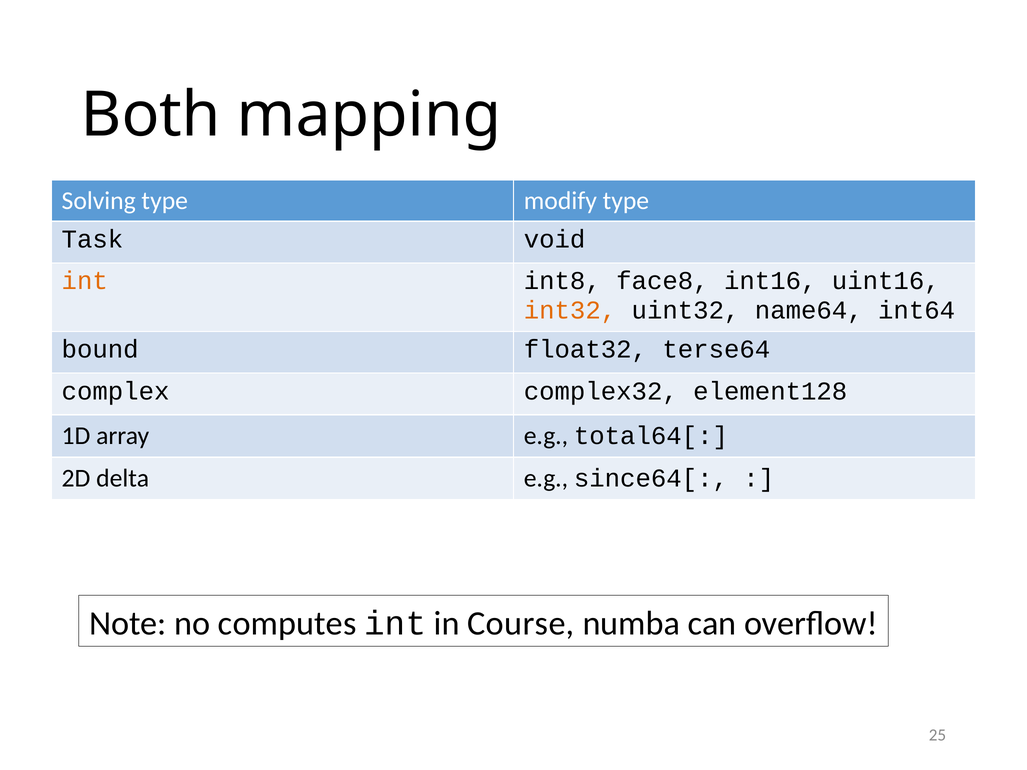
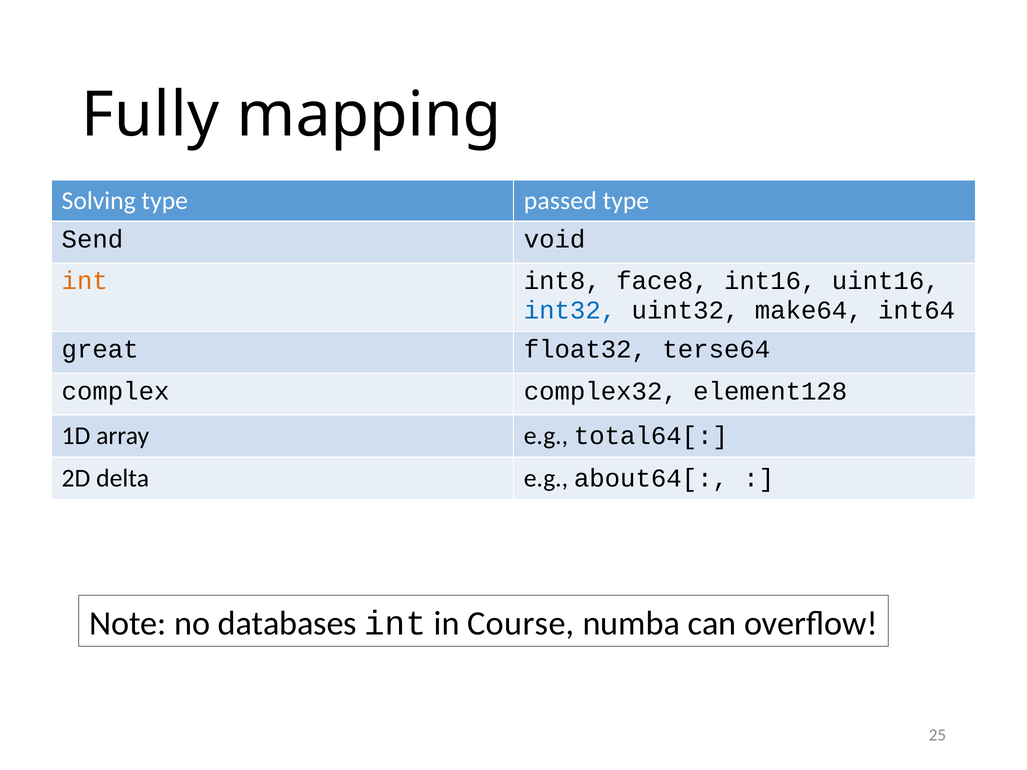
Both: Both -> Fully
modify: modify -> passed
Task: Task -> Send
int32 colour: orange -> blue
name64: name64 -> make64
bound: bound -> great
since64[: since64[ -> about64[
computes: computes -> databases
